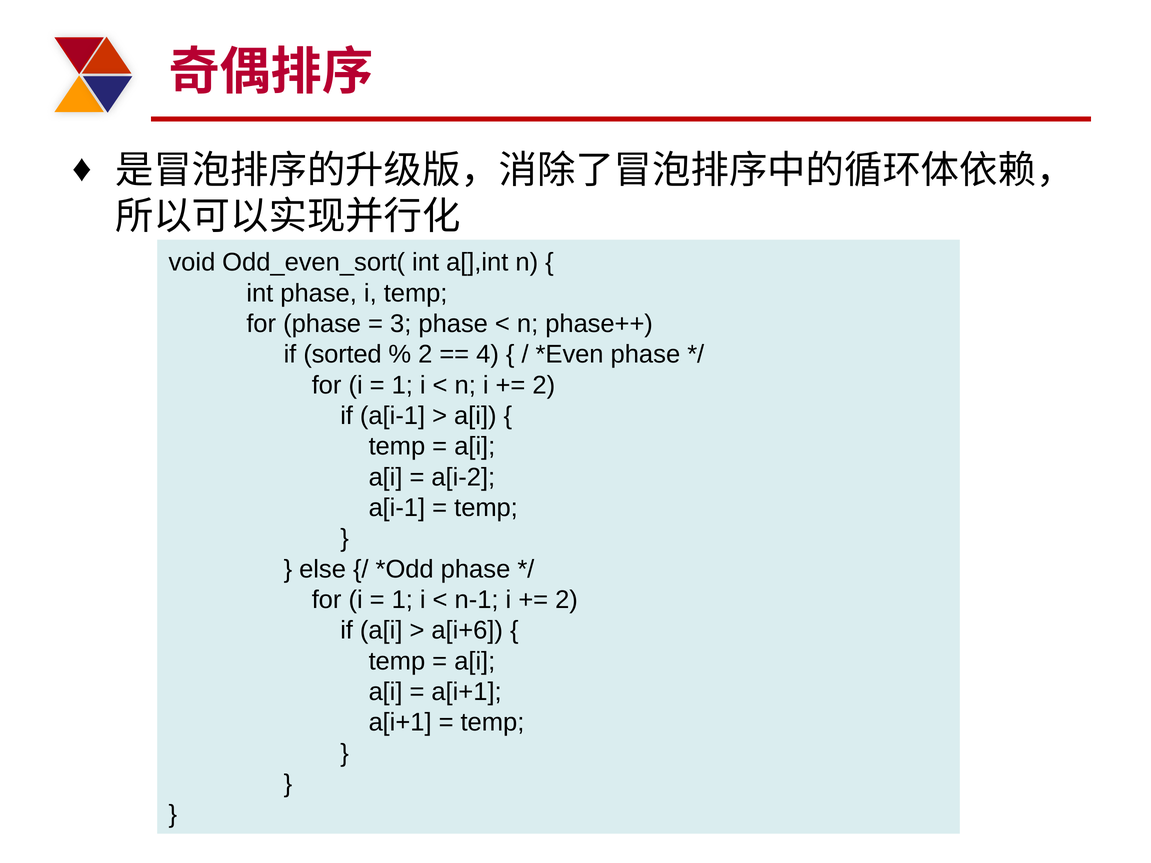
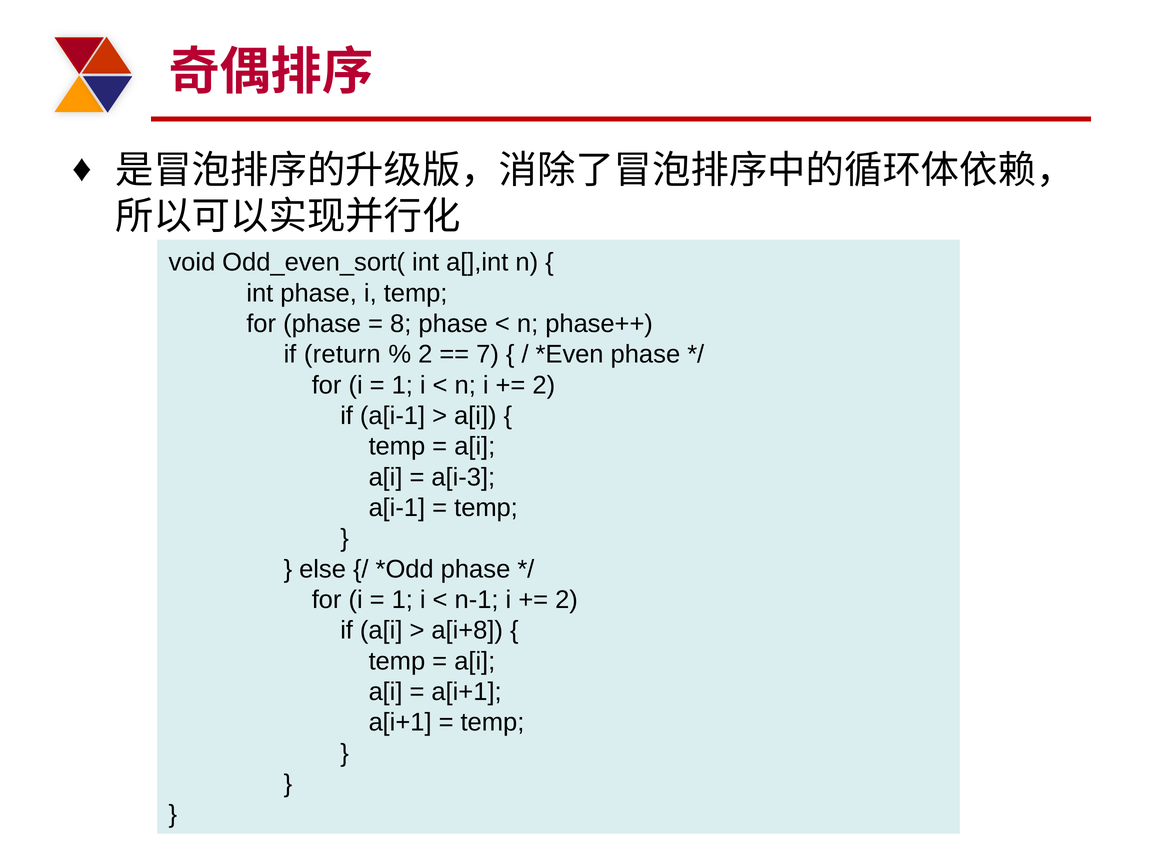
3: 3 -> 8
sorted: sorted -> return
4: 4 -> 7
a[i-2: a[i-2 -> a[i-3
a[i+6: a[i+6 -> a[i+8
